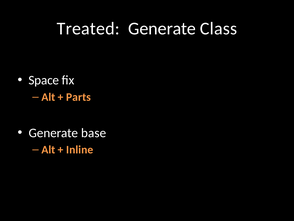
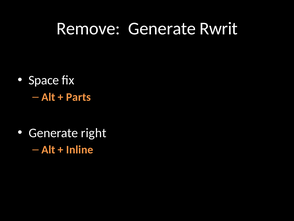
Treated: Treated -> Remove
Class: Class -> Rwrit
base: base -> right
